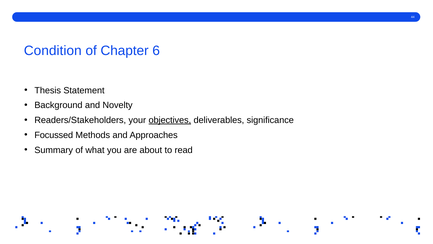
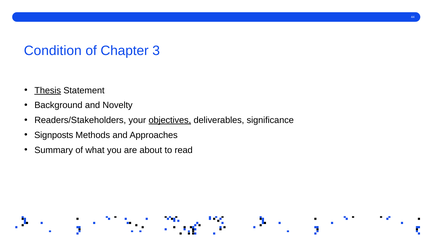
6: 6 -> 3
Thesis underline: none -> present
Focussed: Focussed -> Signposts
